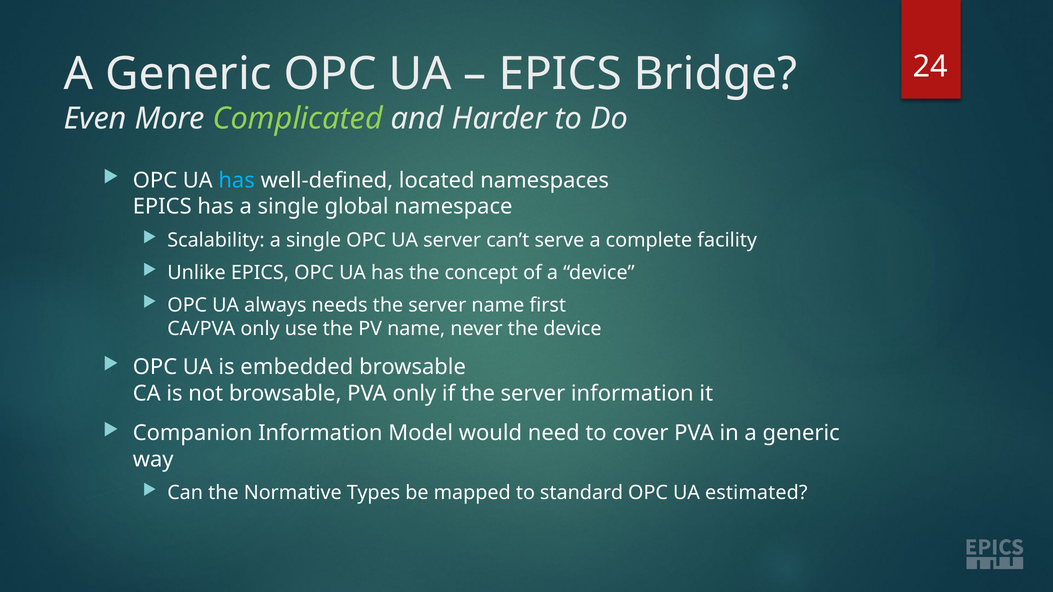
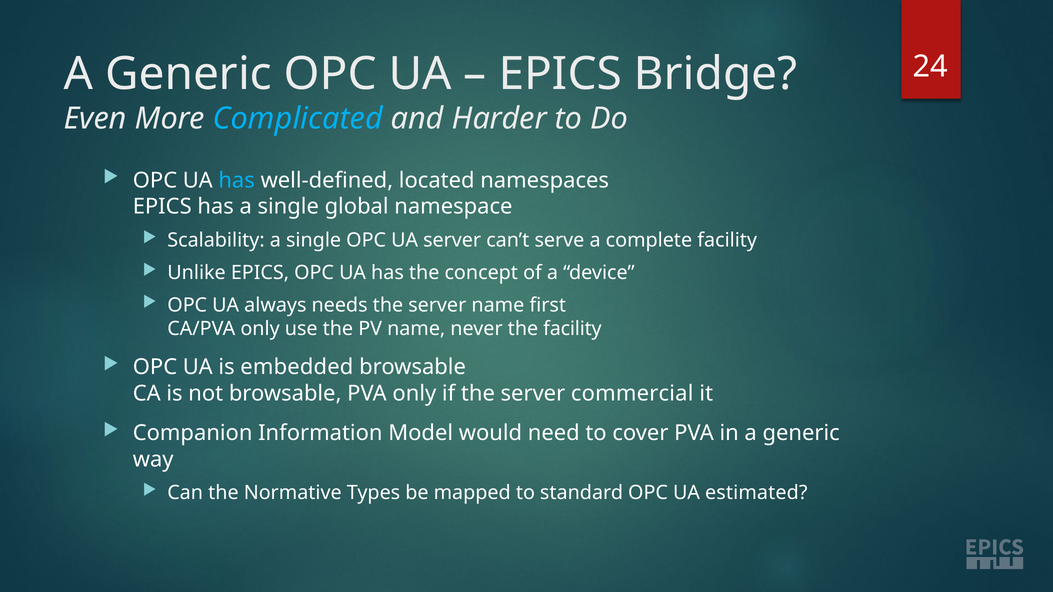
Complicated colour: light green -> light blue
the device: device -> facility
server information: information -> commercial
